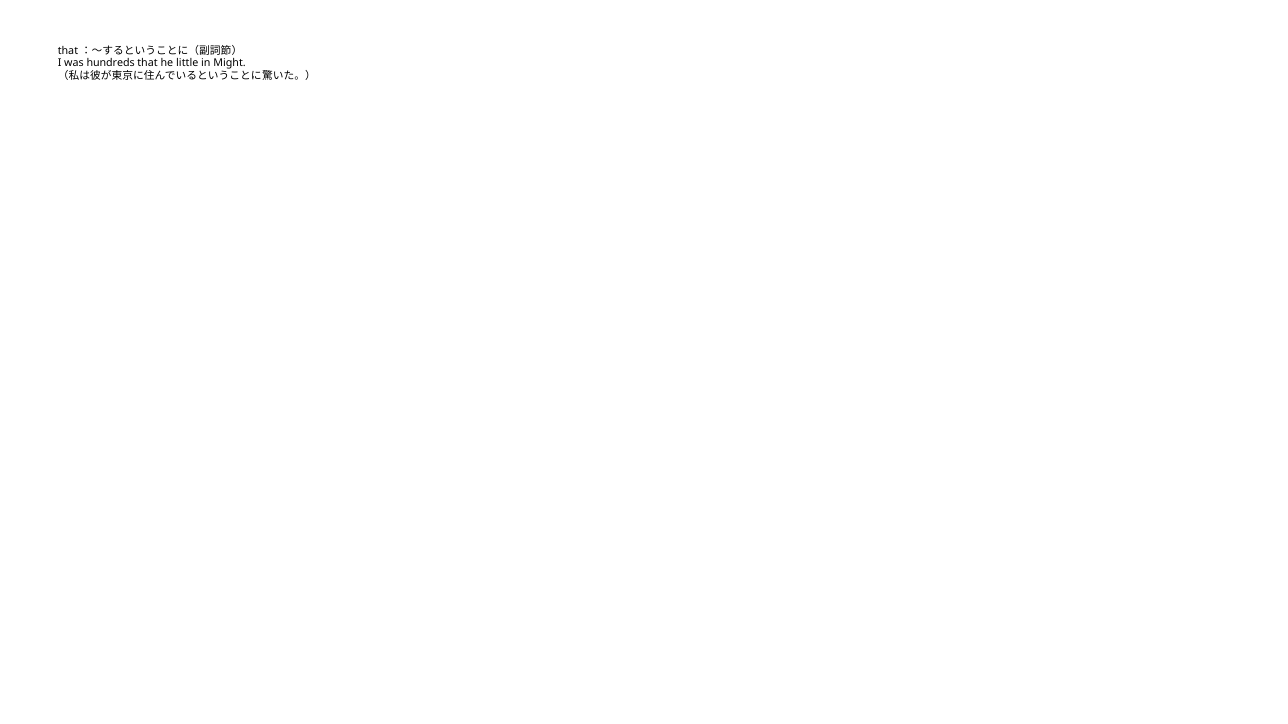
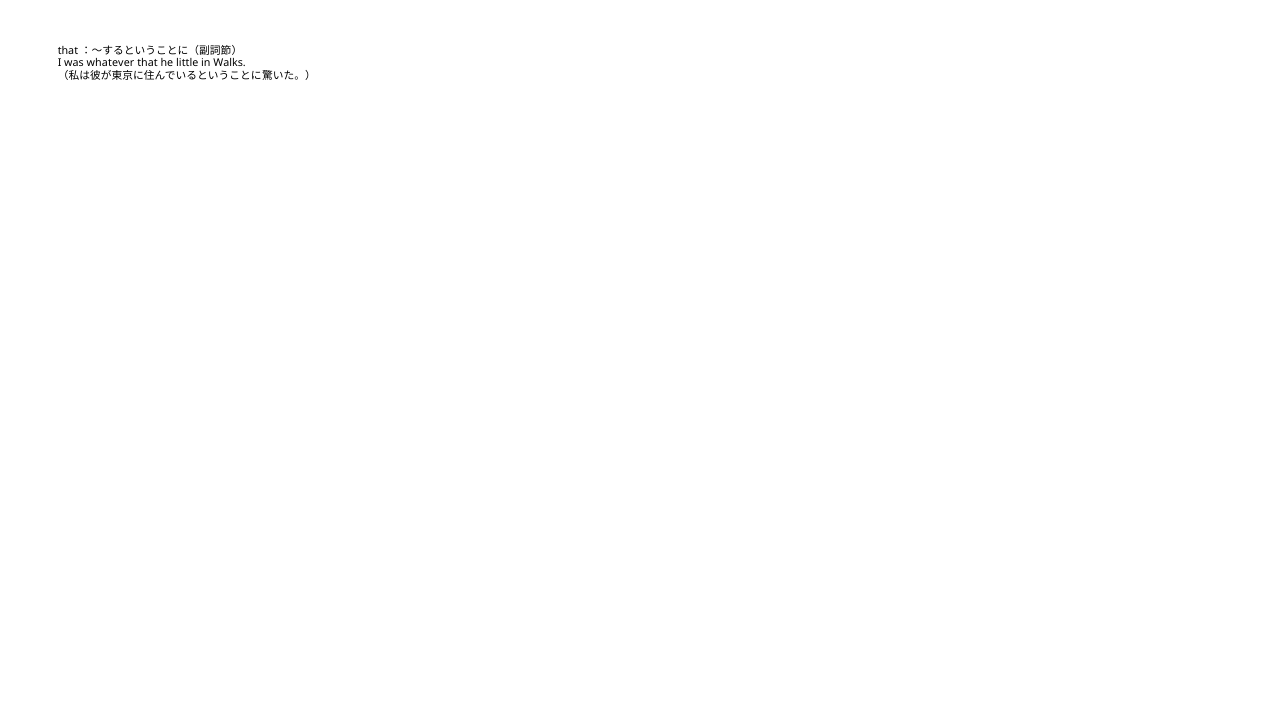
hundreds: hundreds -> whatever
Might: Might -> Walks
